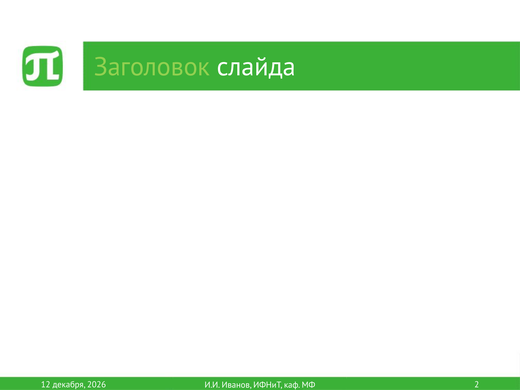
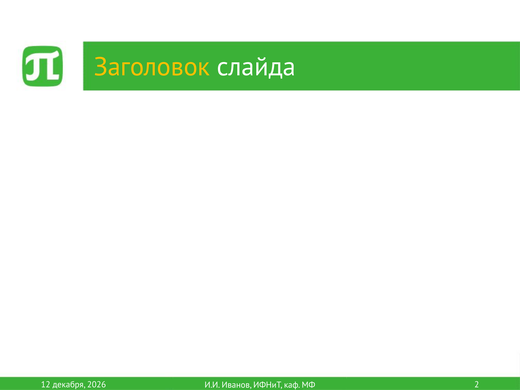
Заголовок colour: light green -> yellow
